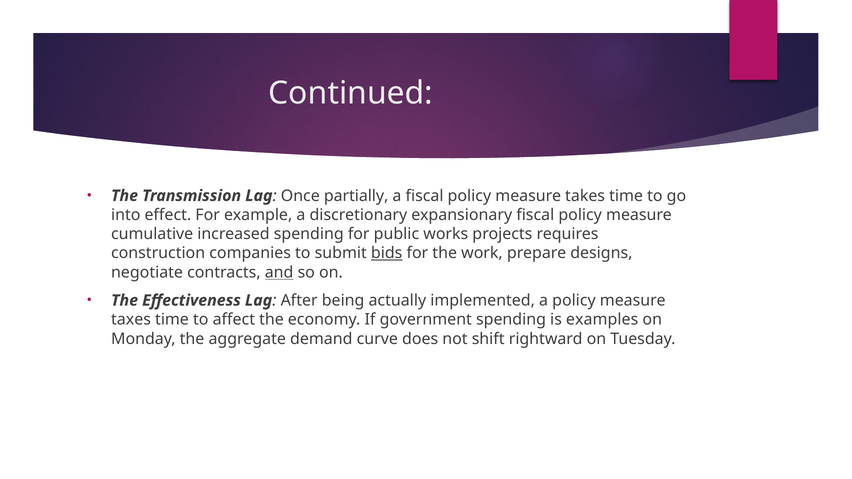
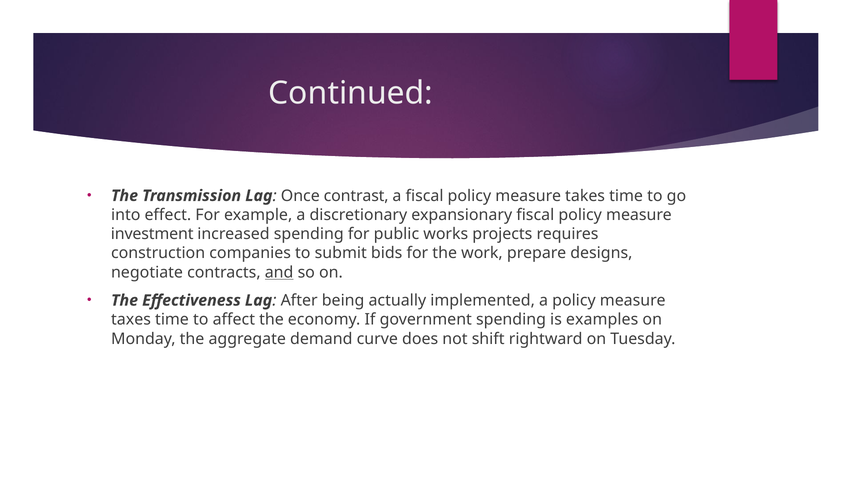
partially: partially -> contrast
cumulative: cumulative -> investment
bids underline: present -> none
